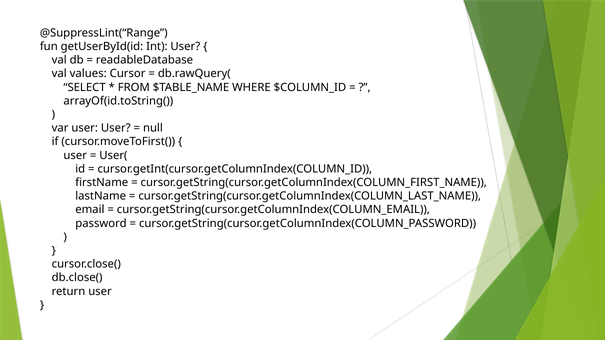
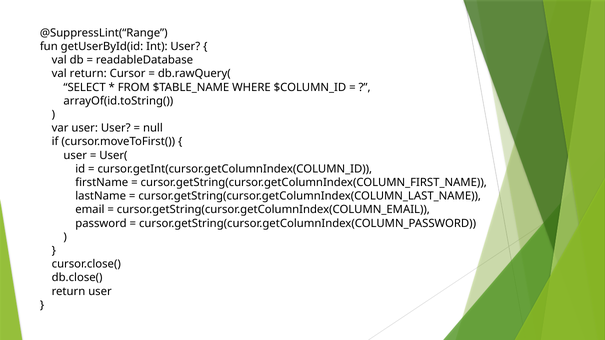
val values: values -> return
